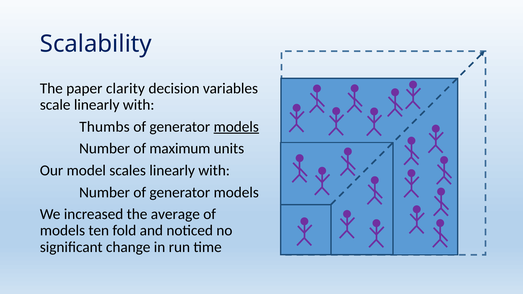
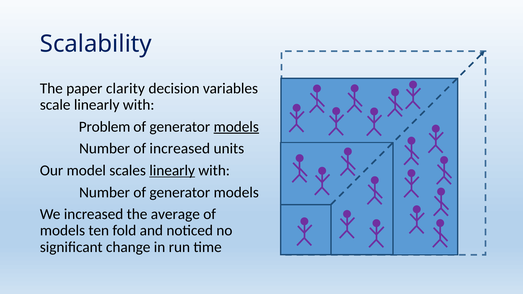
Thumbs: Thumbs -> Problem
of maximum: maximum -> increased
linearly at (172, 171) underline: none -> present
